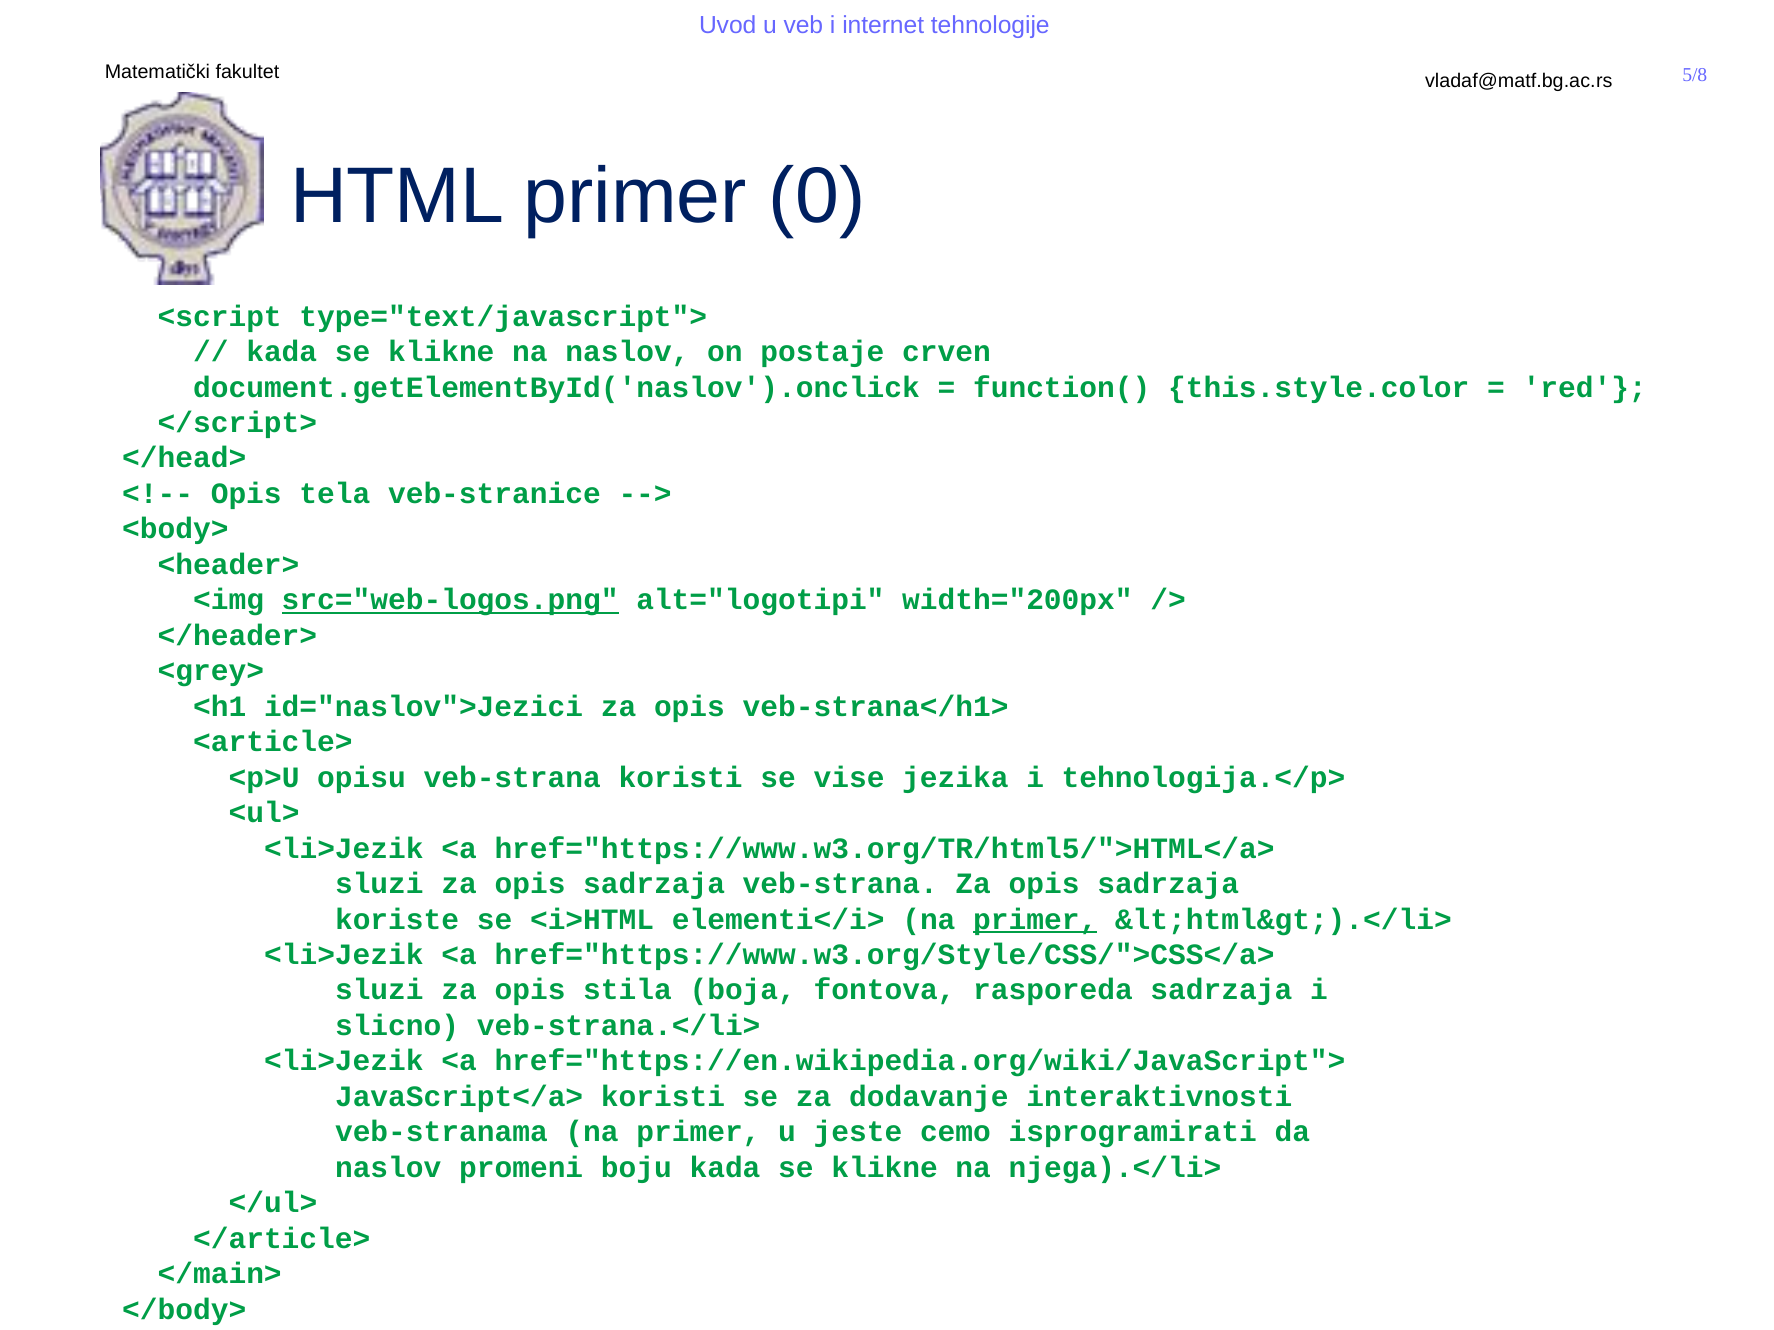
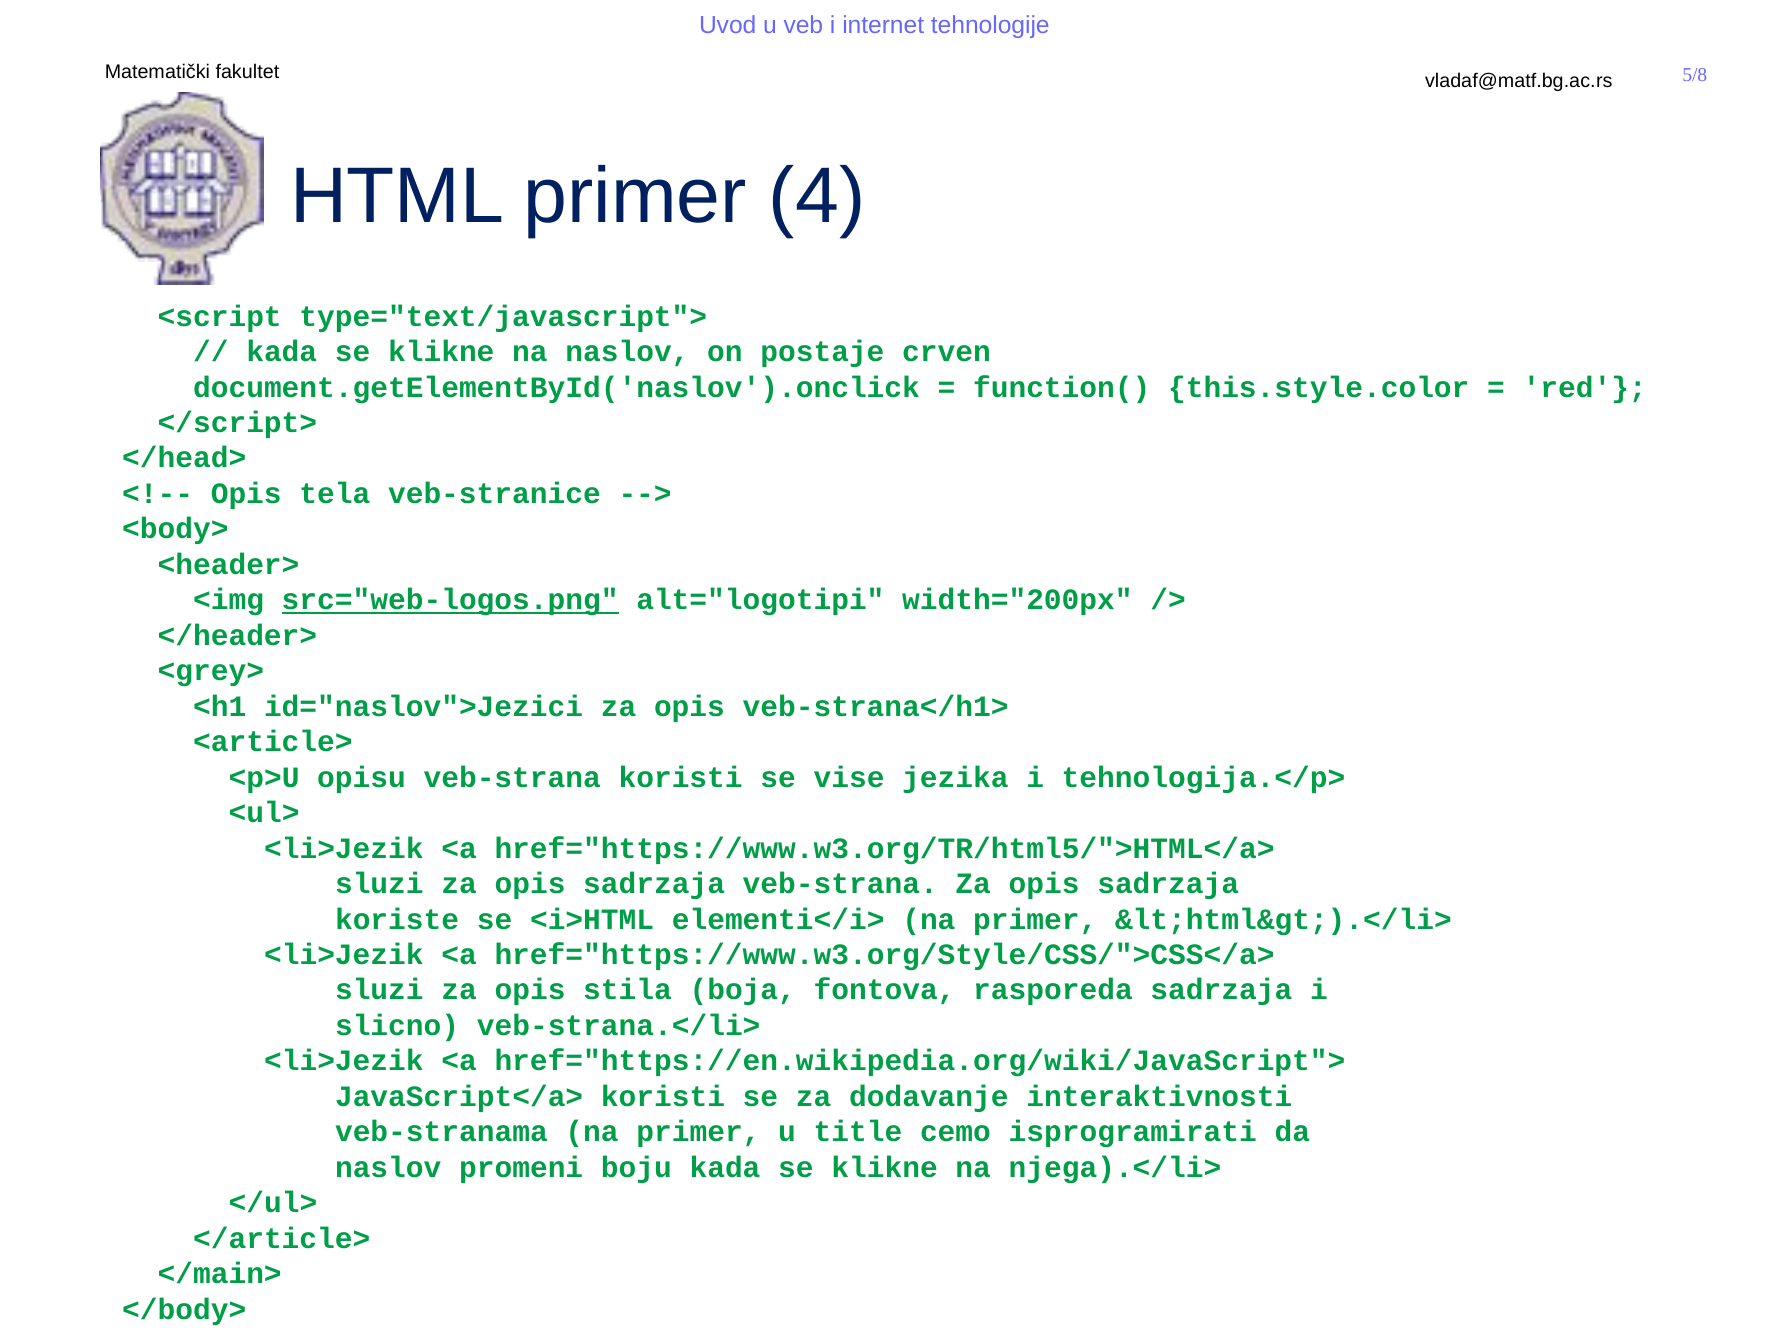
0: 0 -> 4
primer at (1035, 920) underline: present -> none
jeste: jeste -> title
